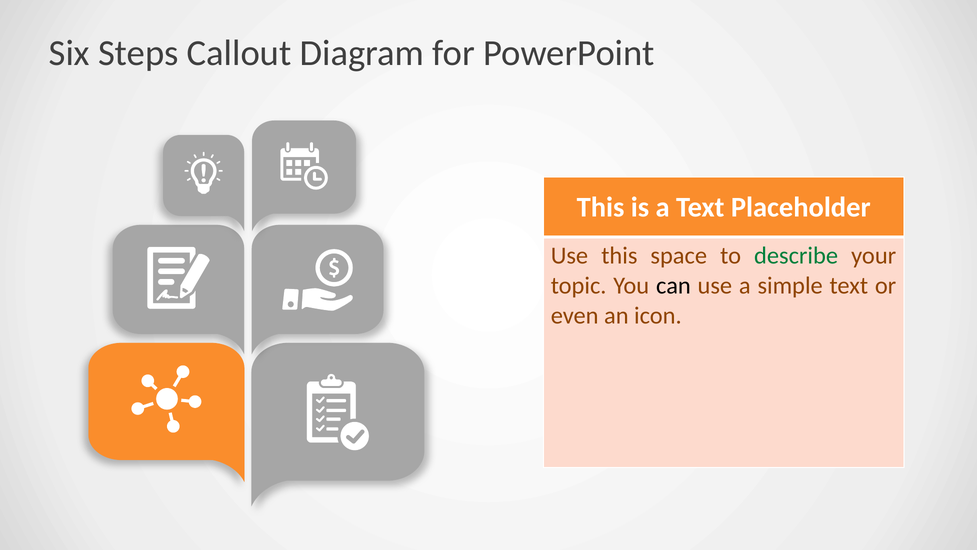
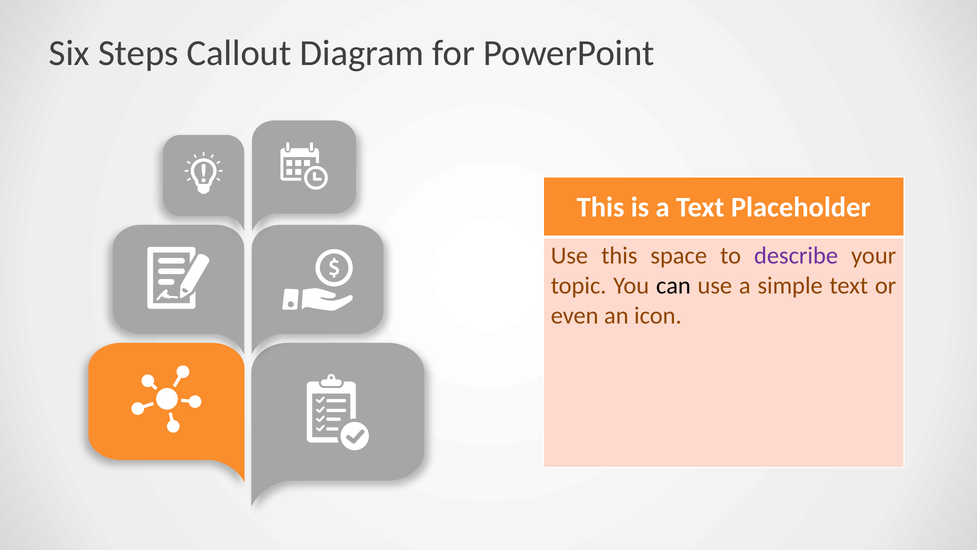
describe colour: green -> purple
